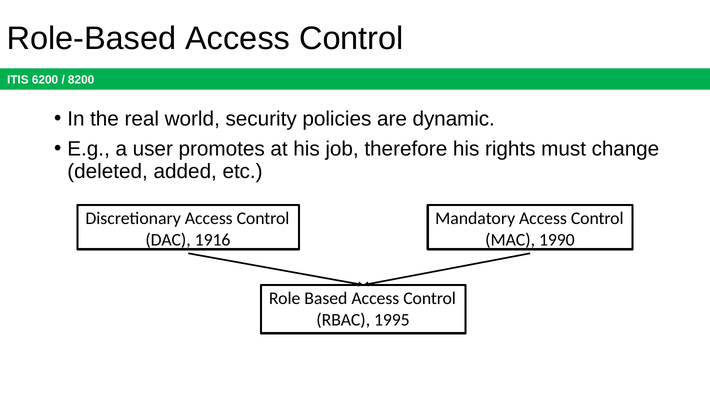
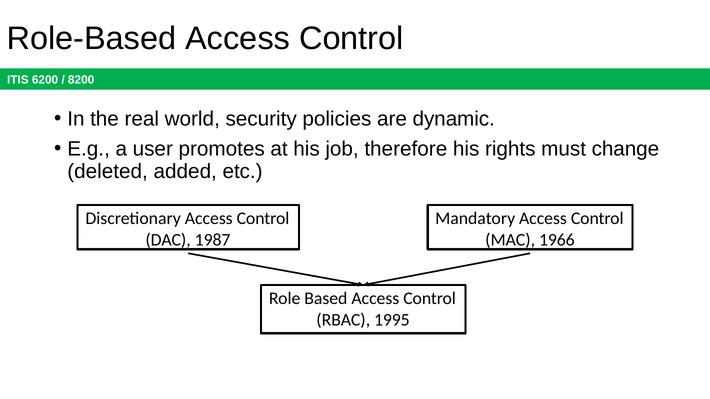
1916: 1916 -> 1987
1990: 1990 -> 1966
